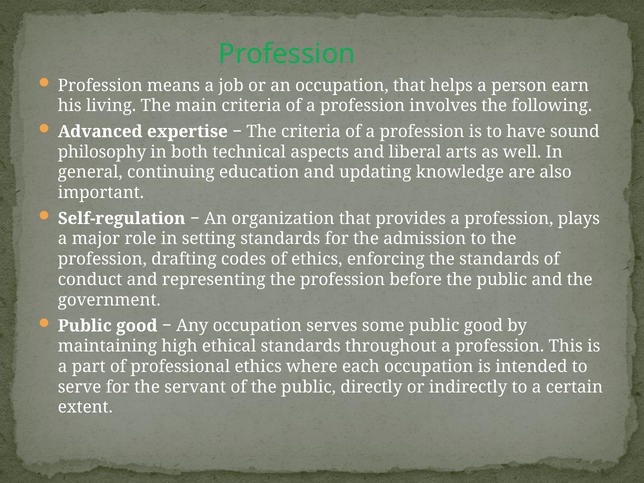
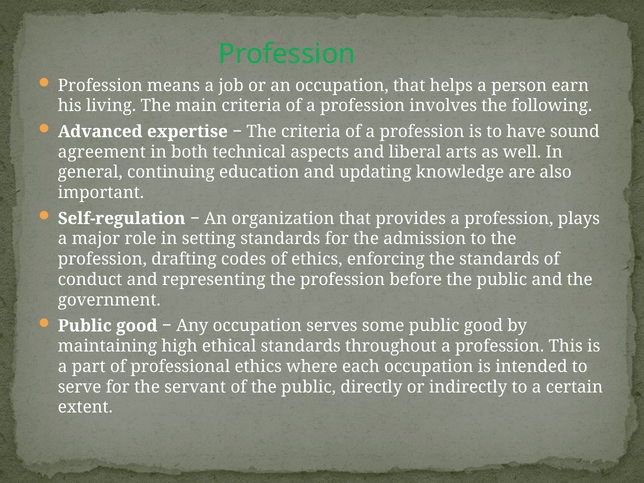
philosophy: philosophy -> agreement
